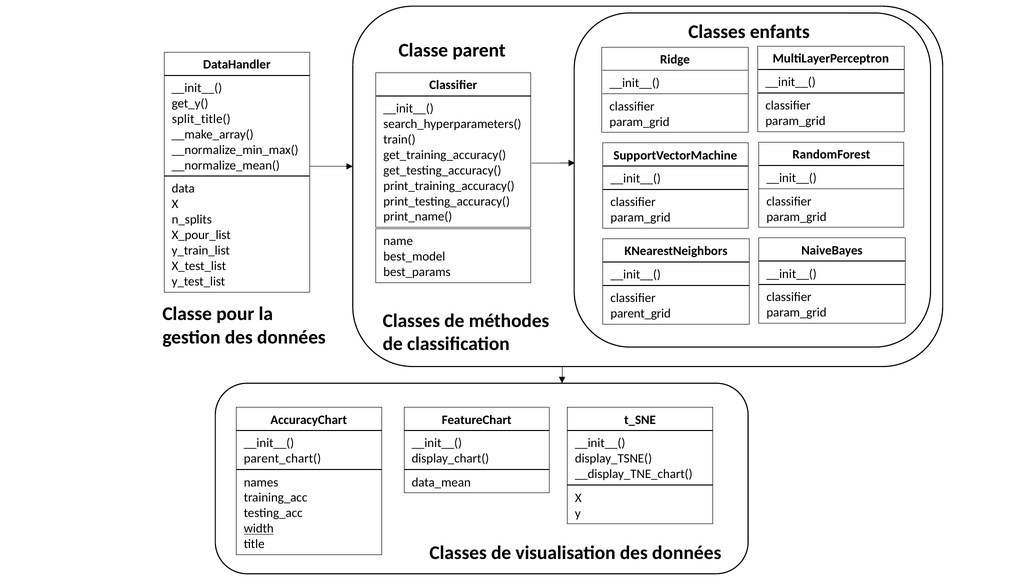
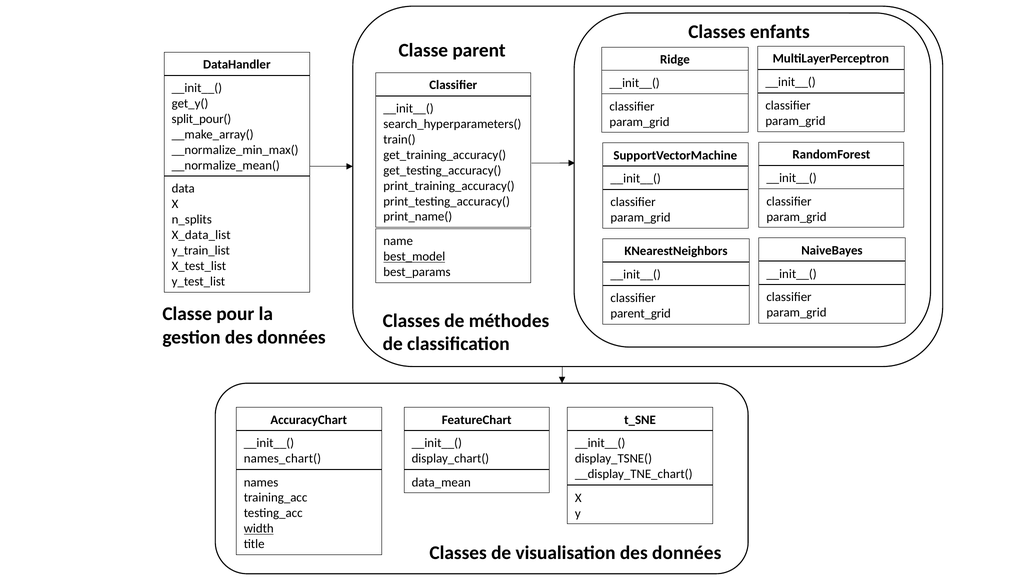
split_title(: split_title( -> split_pour(
X_pour_list: X_pour_list -> X_data_list
best_model underline: none -> present
parent_chart(: parent_chart( -> names_chart(
